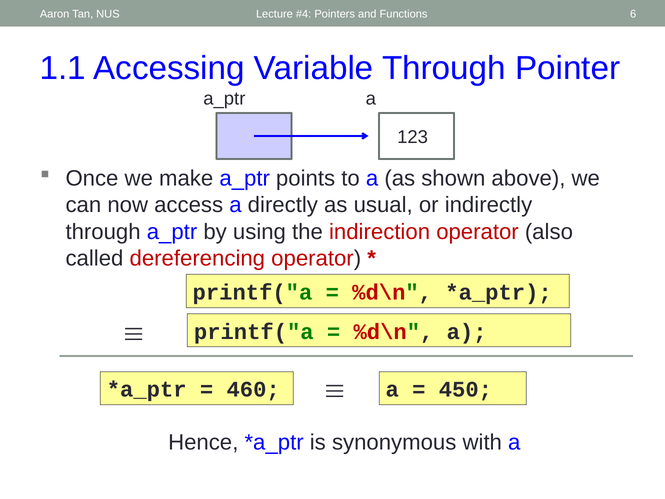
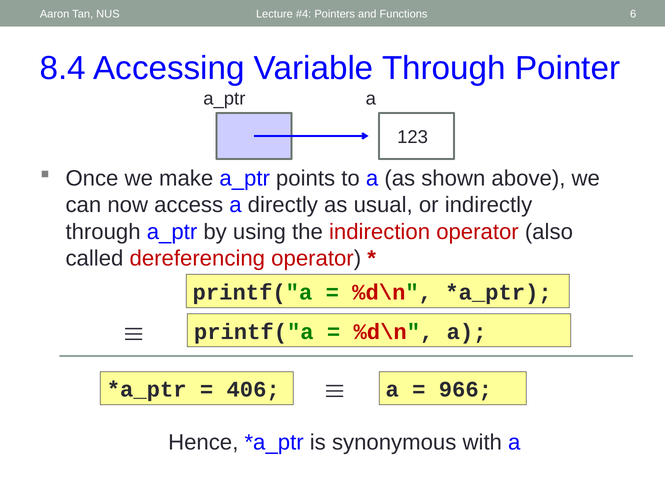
1.1: 1.1 -> 8.4
460: 460 -> 406
450: 450 -> 966
